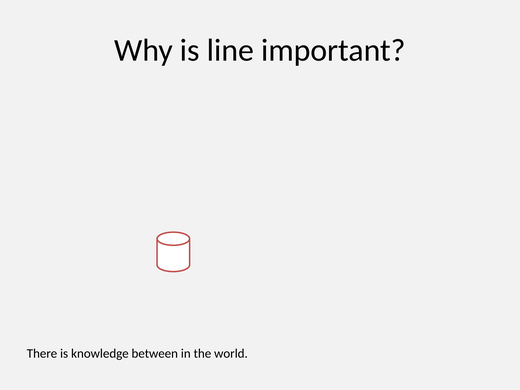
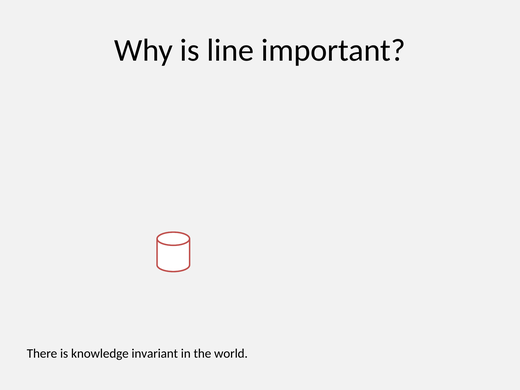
between: between -> invariant
